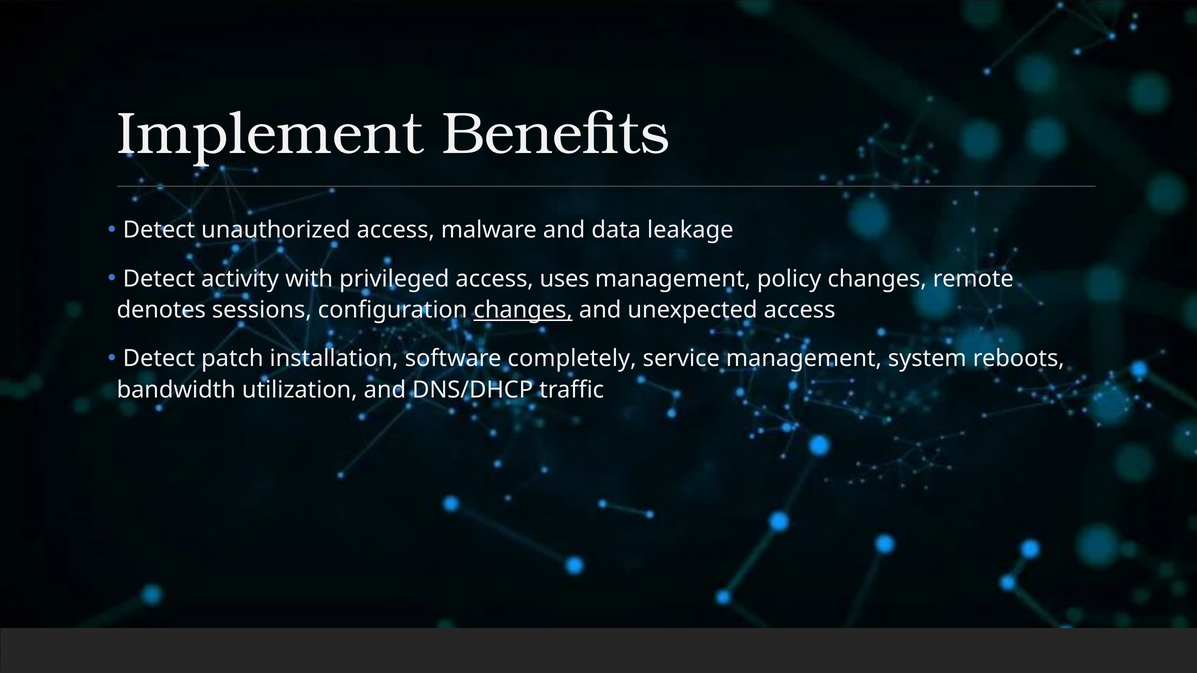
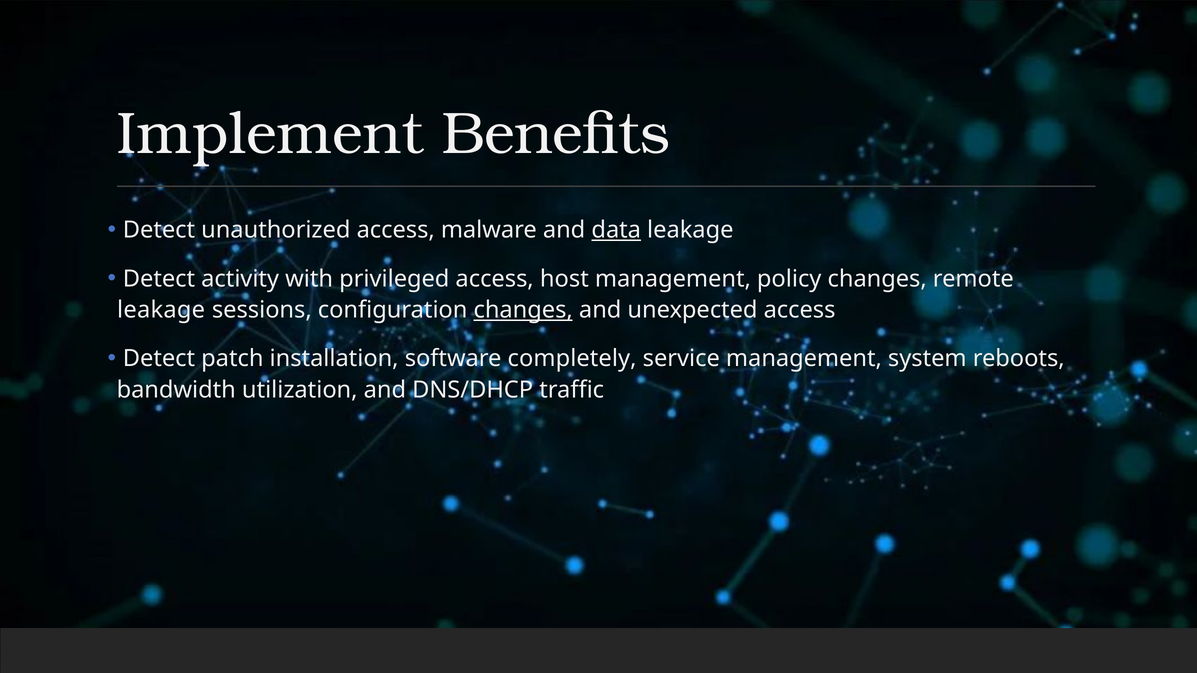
data underline: none -> present
uses: uses -> host
denotes at (161, 310): denotes -> leakage
